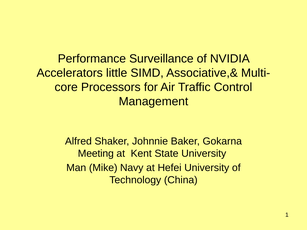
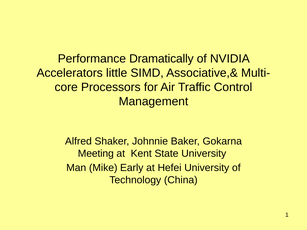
Surveillance: Surveillance -> Dramatically
Navy: Navy -> Early
